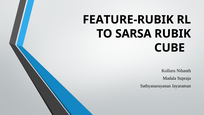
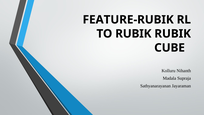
TO SARSA: SARSA -> RUBIK
